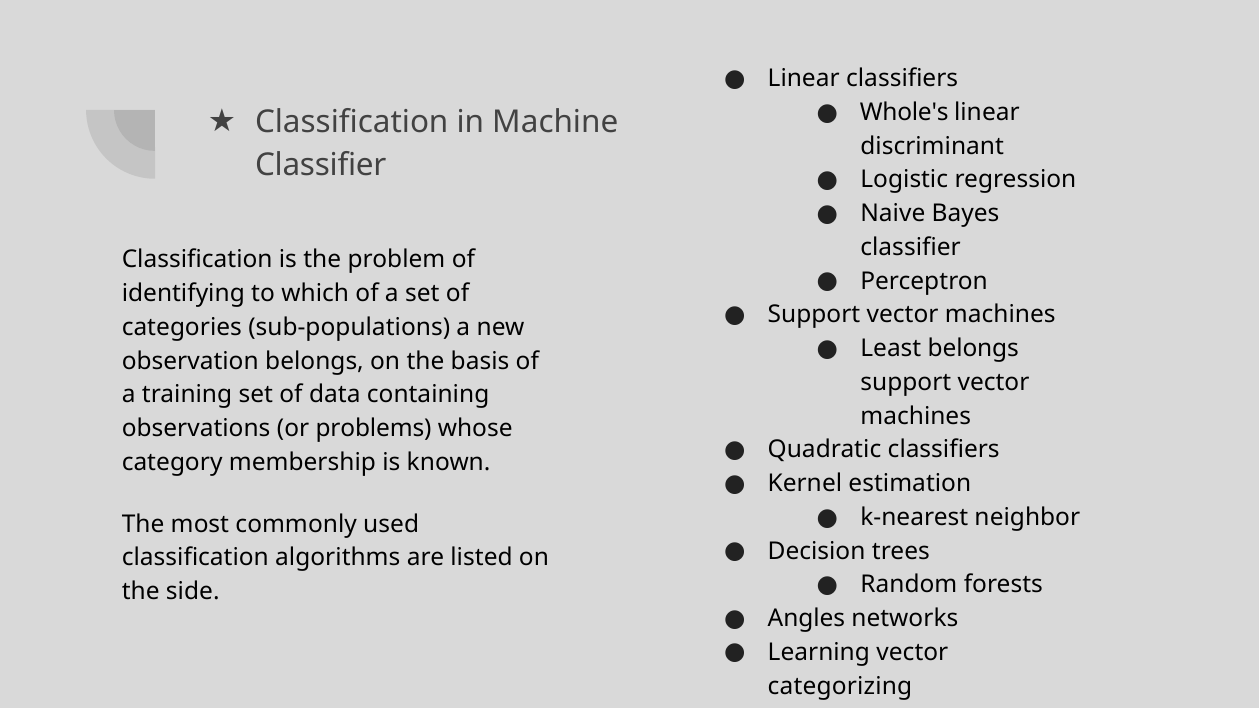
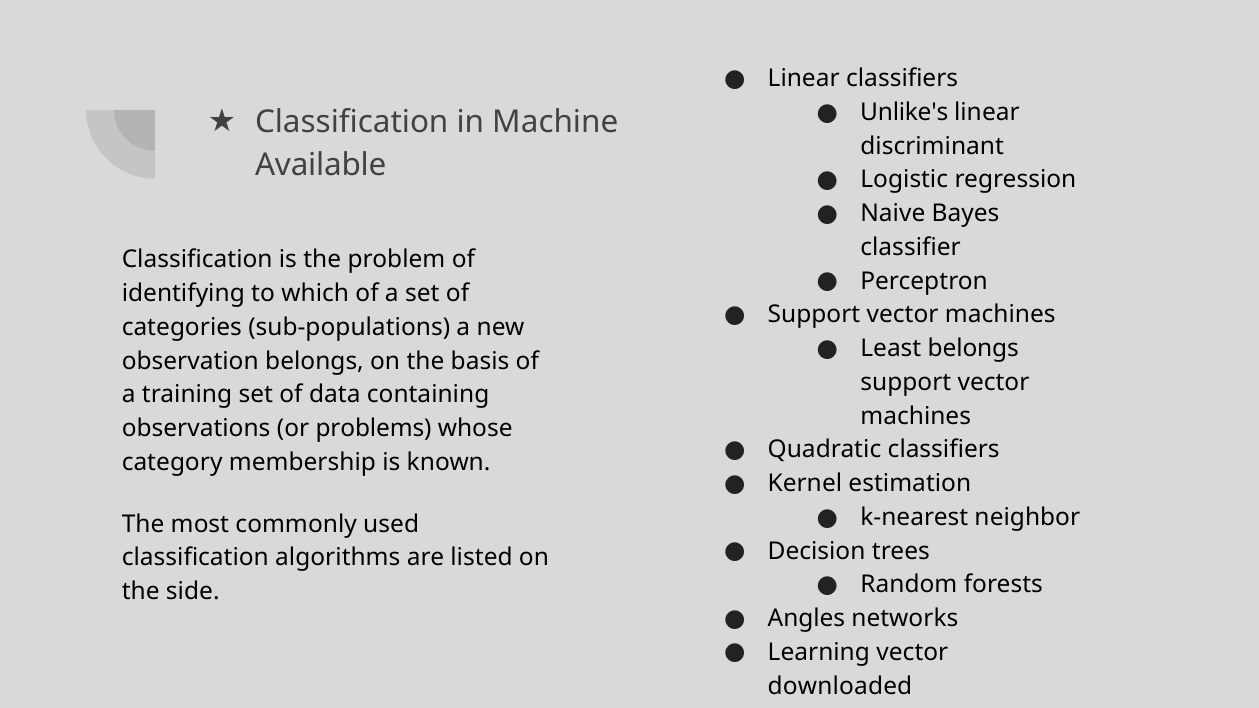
Whole's: Whole's -> Unlike's
Classifier at (321, 165): Classifier -> Available
categorizing: categorizing -> downloaded
